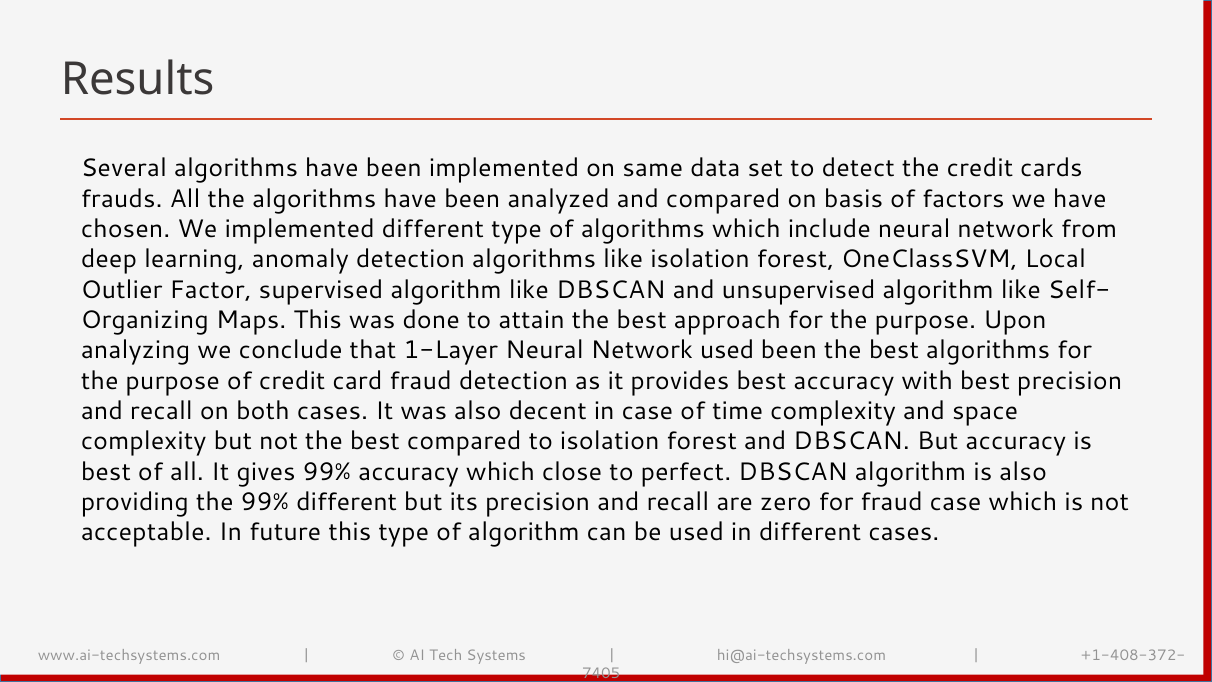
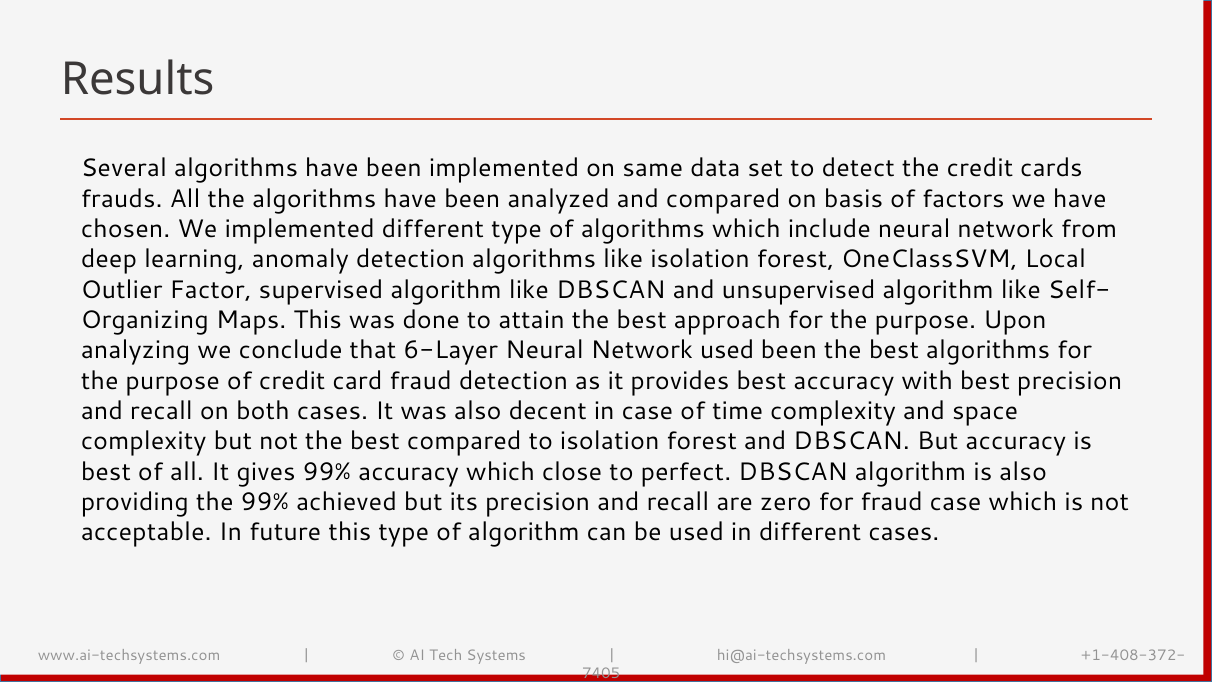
1-Layer: 1-Layer -> 6-Layer
99% different: different -> achieved
